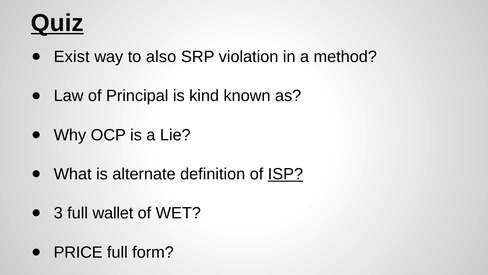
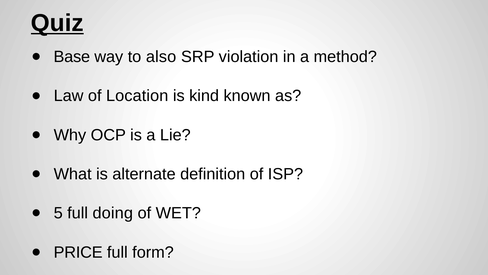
Exist: Exist -> Base
Principal: Principal -> Location
ISP underline: present -> none
3: 3 -> 5
wallet: wallet -> doing
